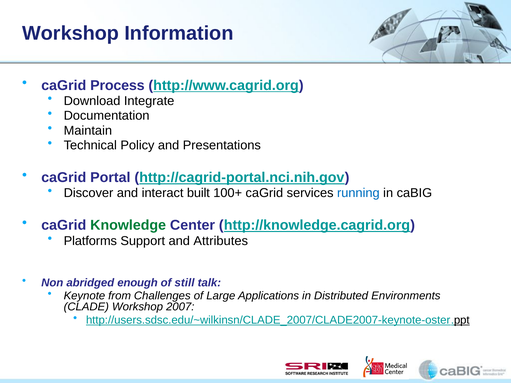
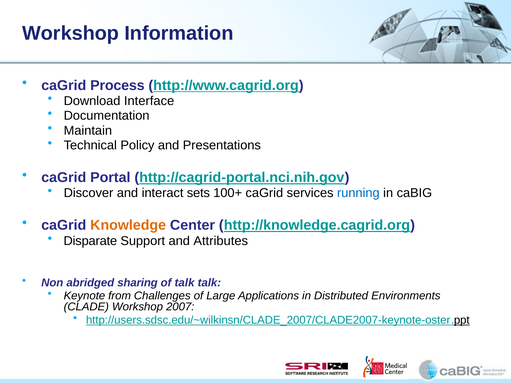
Integrate: Integrate -> Interface
built: built -> sets
Knowledge colour: green -> orange
Platforms: Platforms -> Disparate
enough: enough -> sharing
of still: still -> talk
